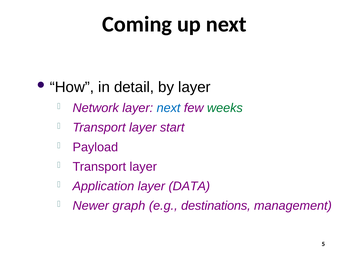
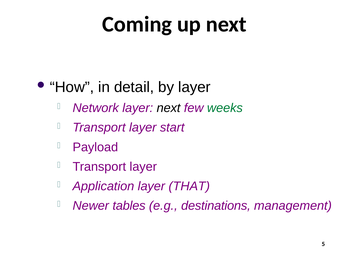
next at (169, 108) colour: blue -> black
DATA: DATA -> THAT
graph: graph -> tables
